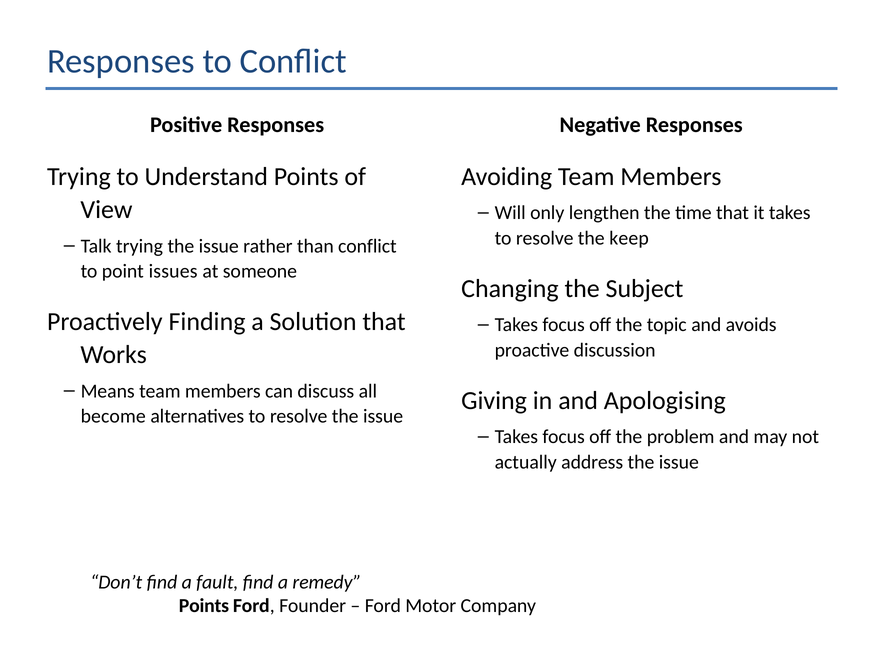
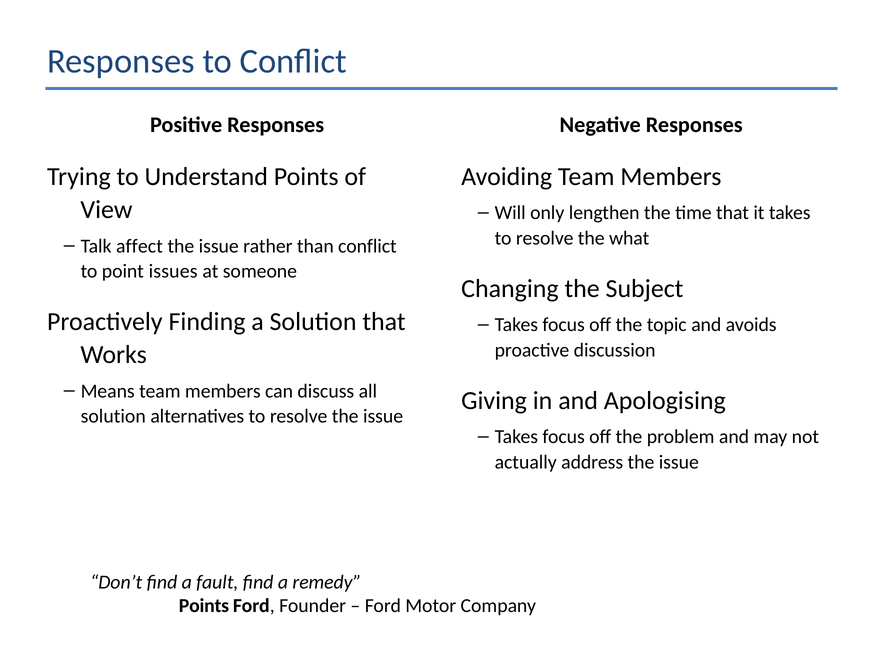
keep: keep -> what
Talk trying: trying -> affect
become at (113, 416): become -> solution
